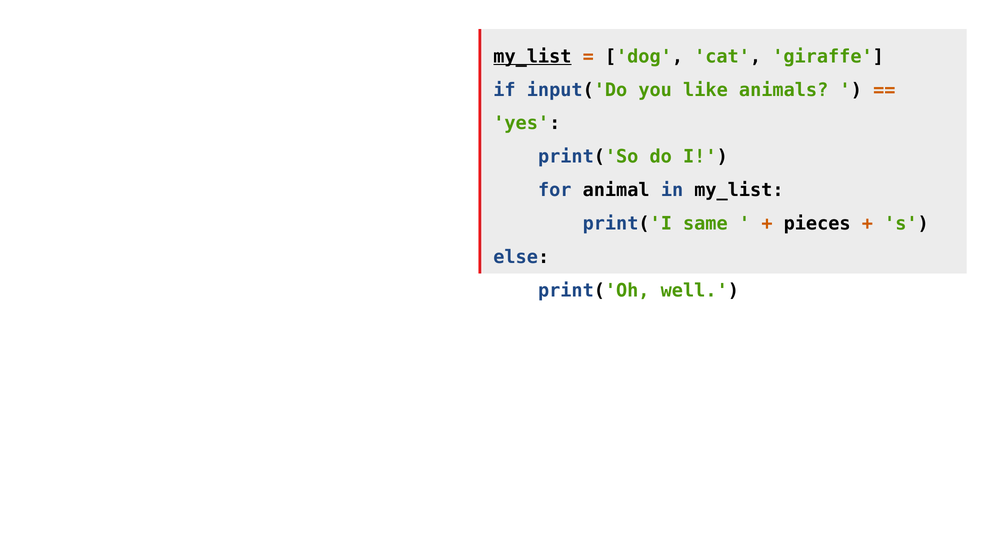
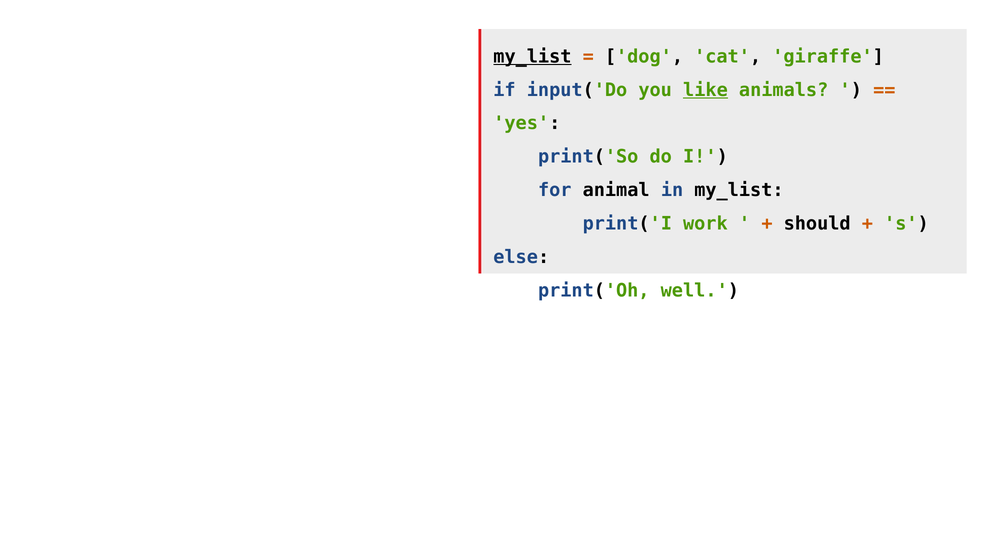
like underline: none -> present
same: same -> work
pieces: pieces -> should
